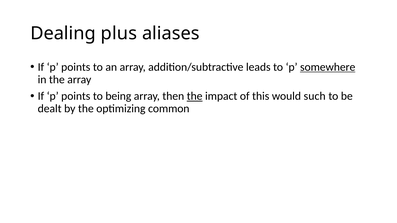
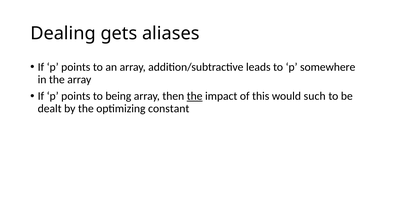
plus: plus -> gets
somewhere underline: present -> none
common: common -> constant
